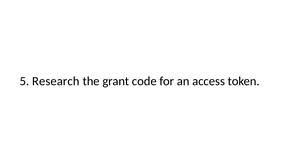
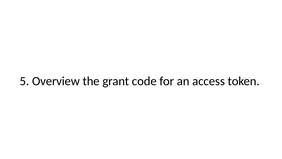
Research: Research -> Overview
